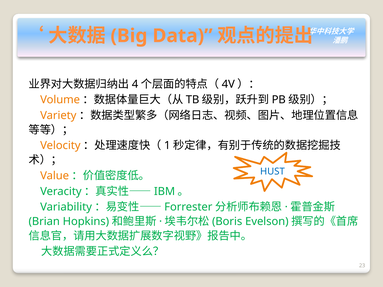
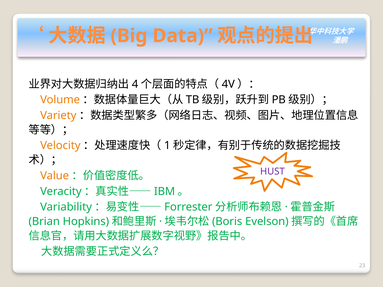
HUST colour: blue -> purple
